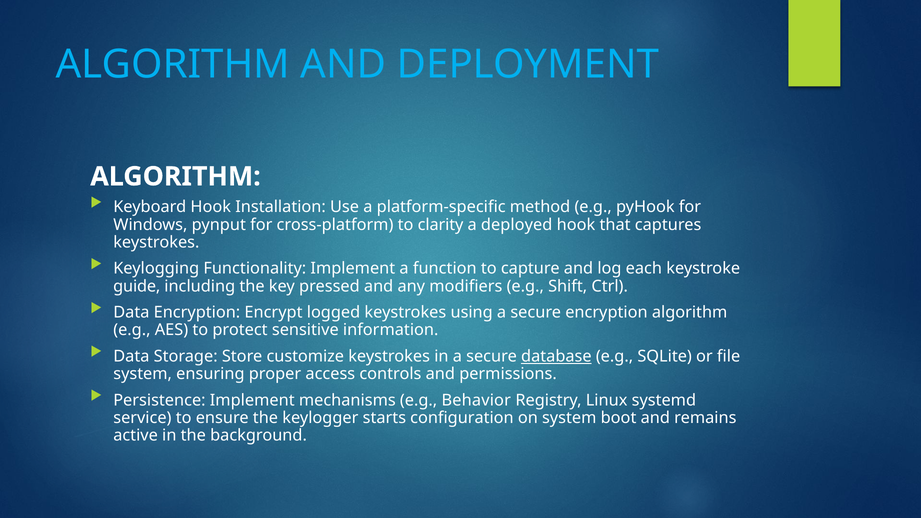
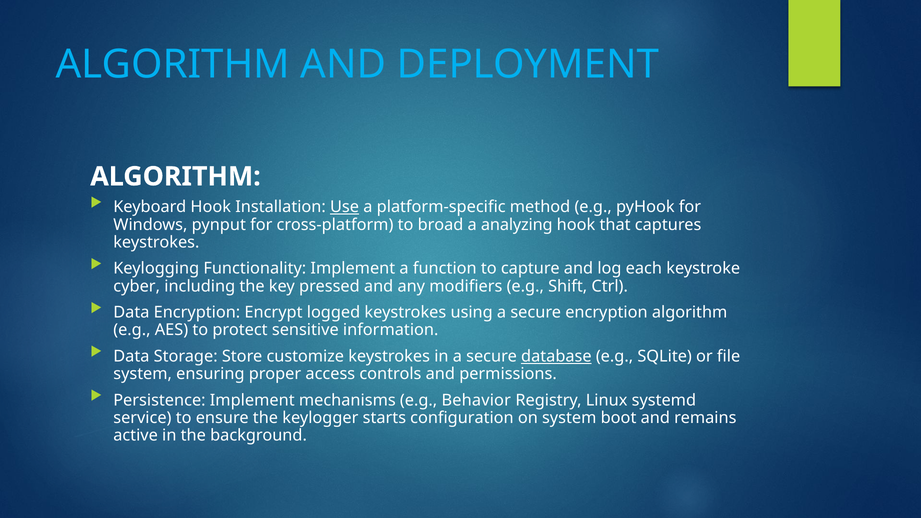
Use underline: none -> present
clarity: clarity -> broad
deployed: deployed -> analyzing
guide: guide -> cyber
